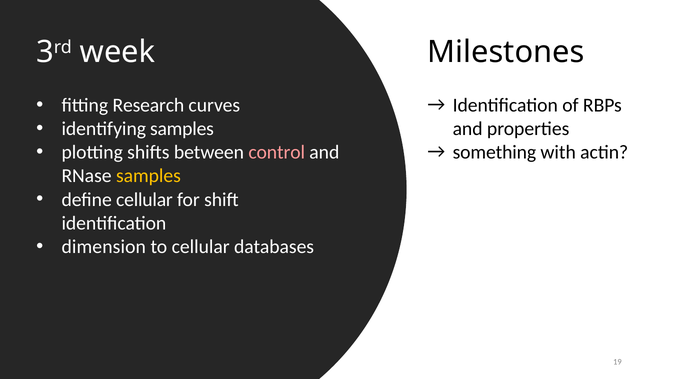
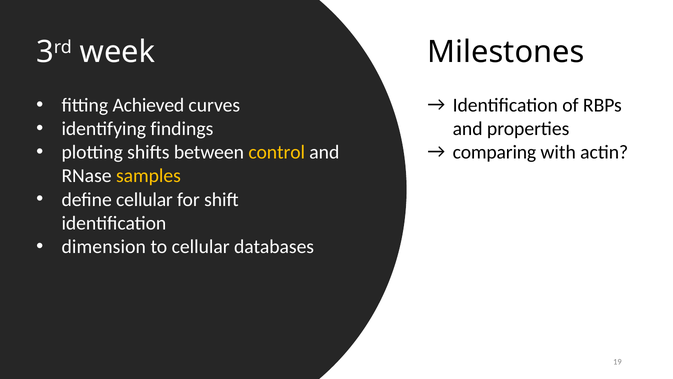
Research: Research -> Achieved
identifying samples: samples -> findings
control colour: pink -> yellow
something: something -> comparing
